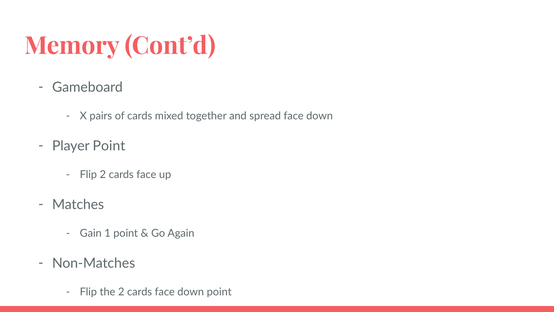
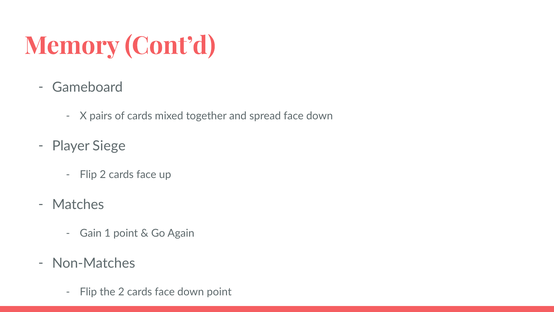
Player Point: Point -> Siege
